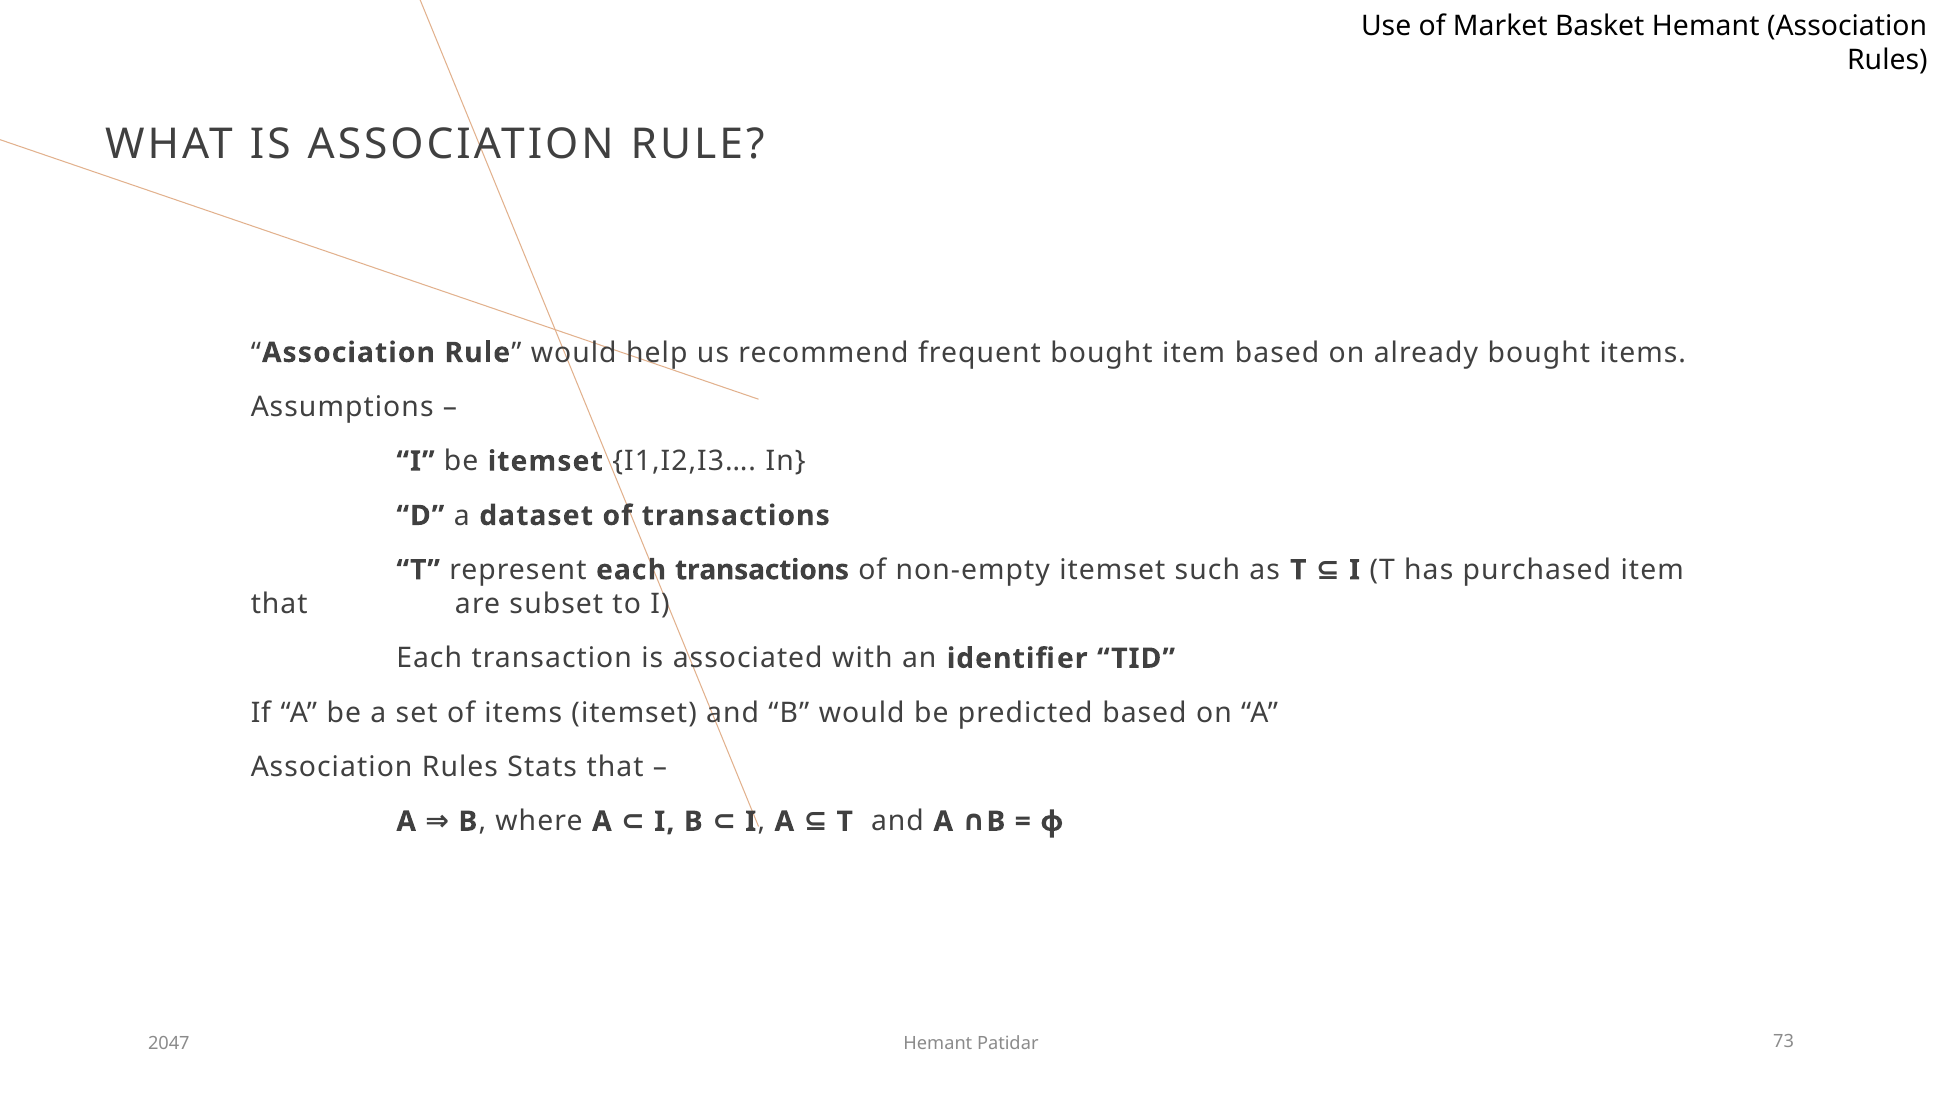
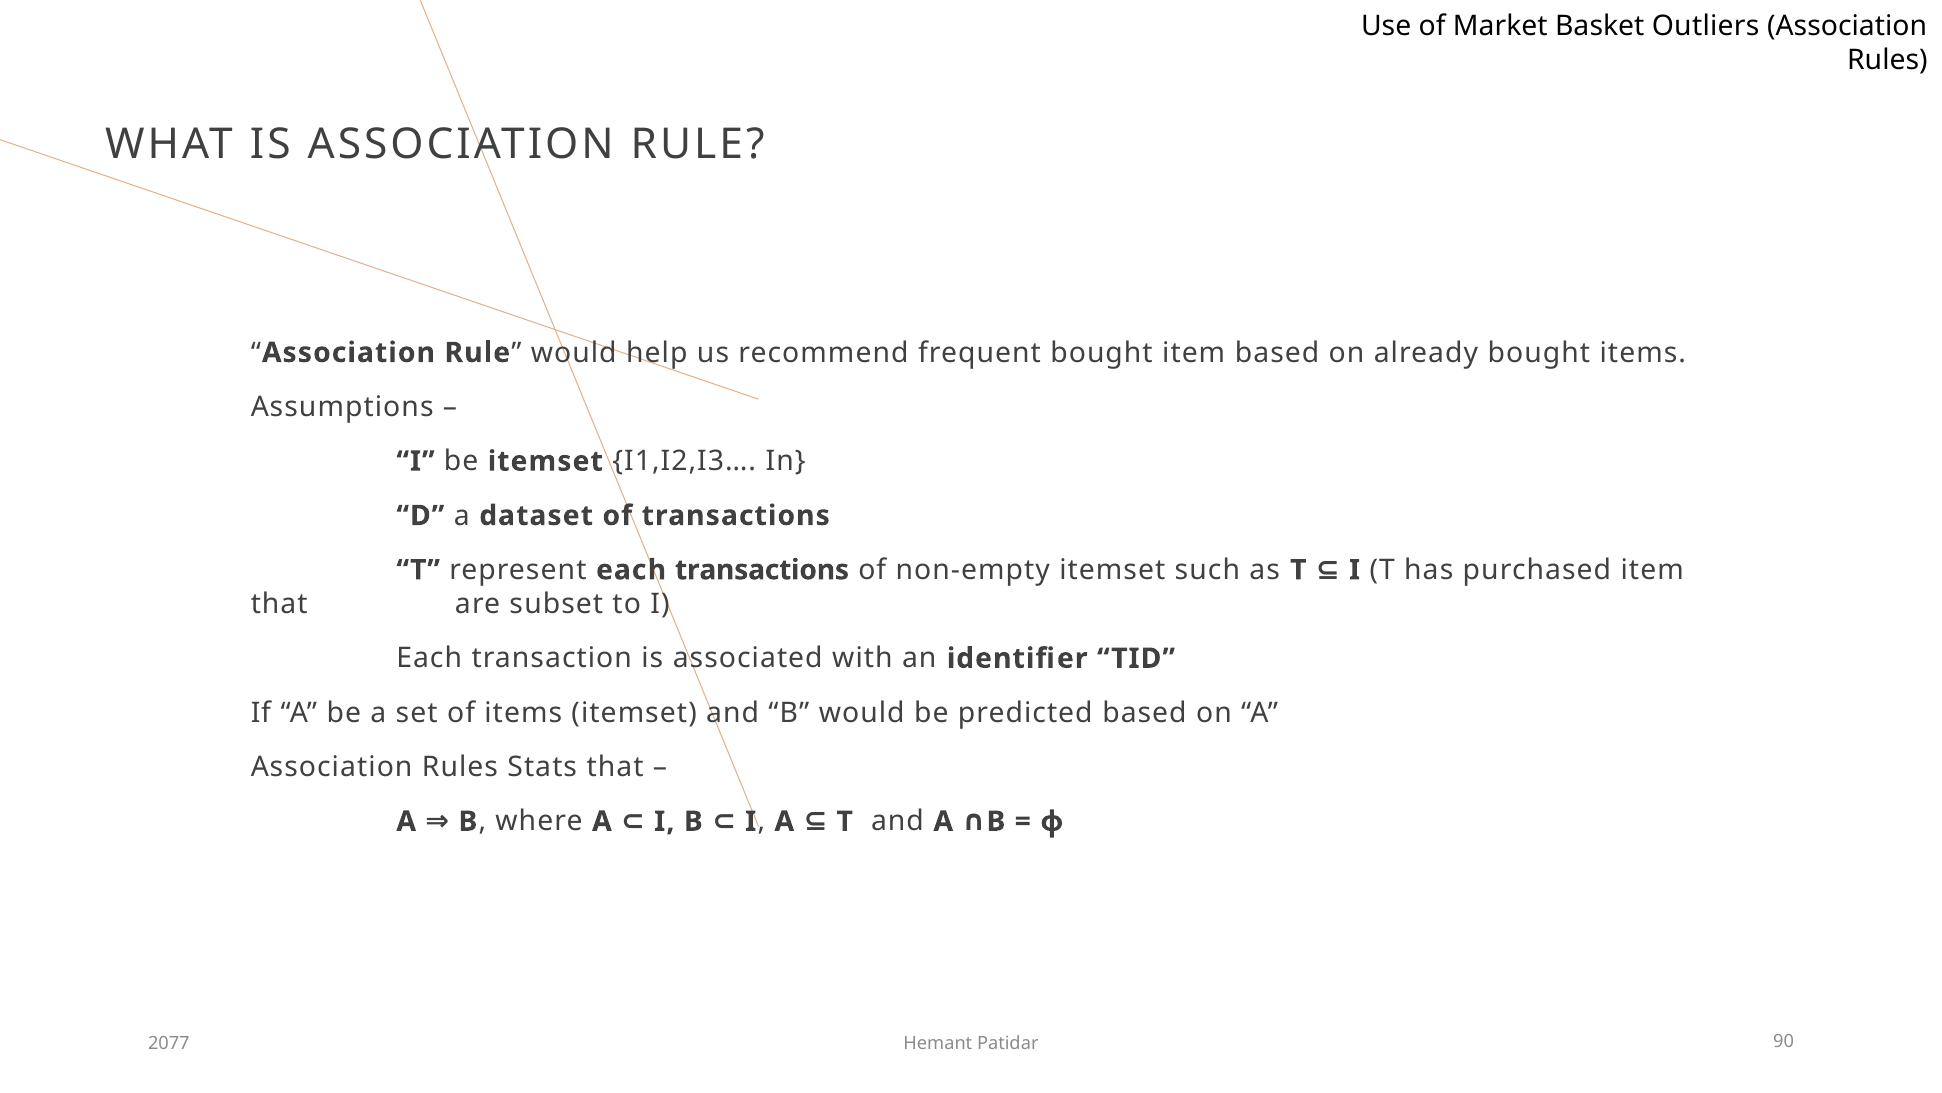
Basket Hemant: Hemant -> Outliers
2047: 2047 -> 2077
73: 73 -> 90
